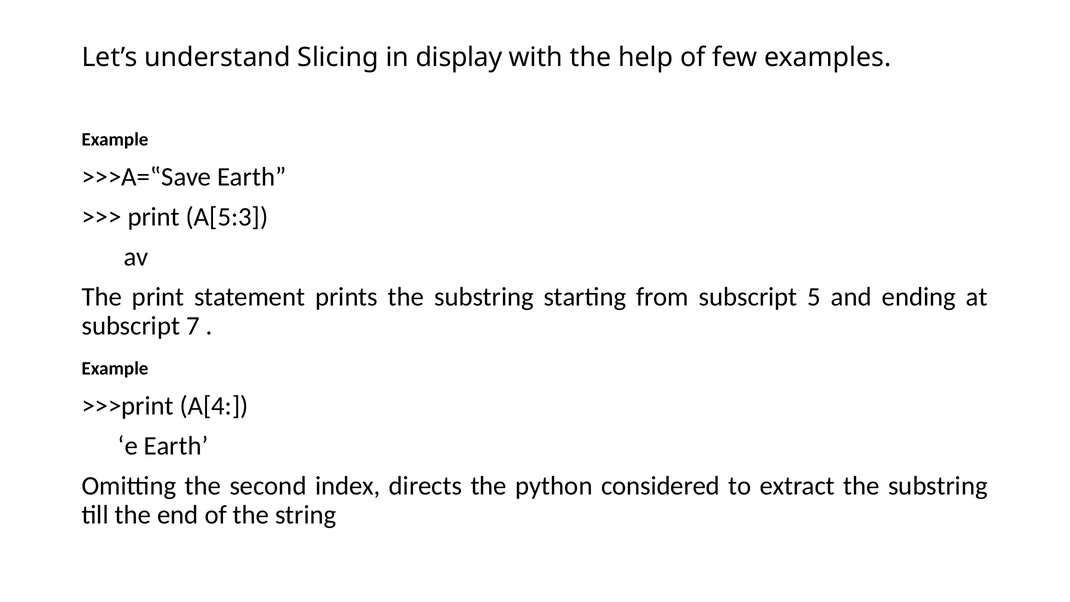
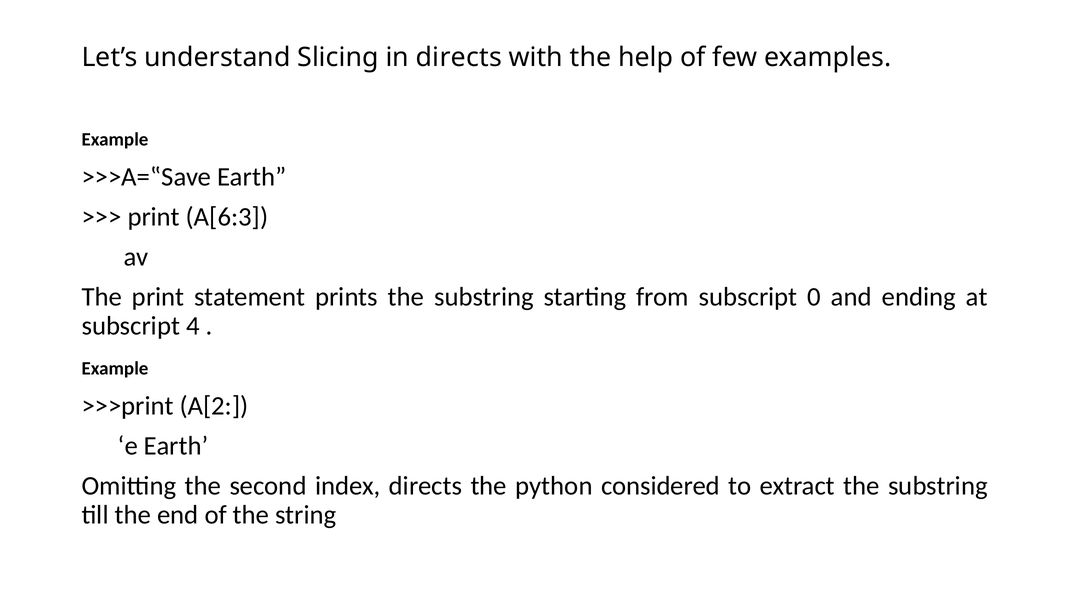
in display: display -> directs
A[5:3: A[5:3 -> A[6:3
5: 5 -> 0
7: 7 -> 4
A[4: A[4 -> A[2
